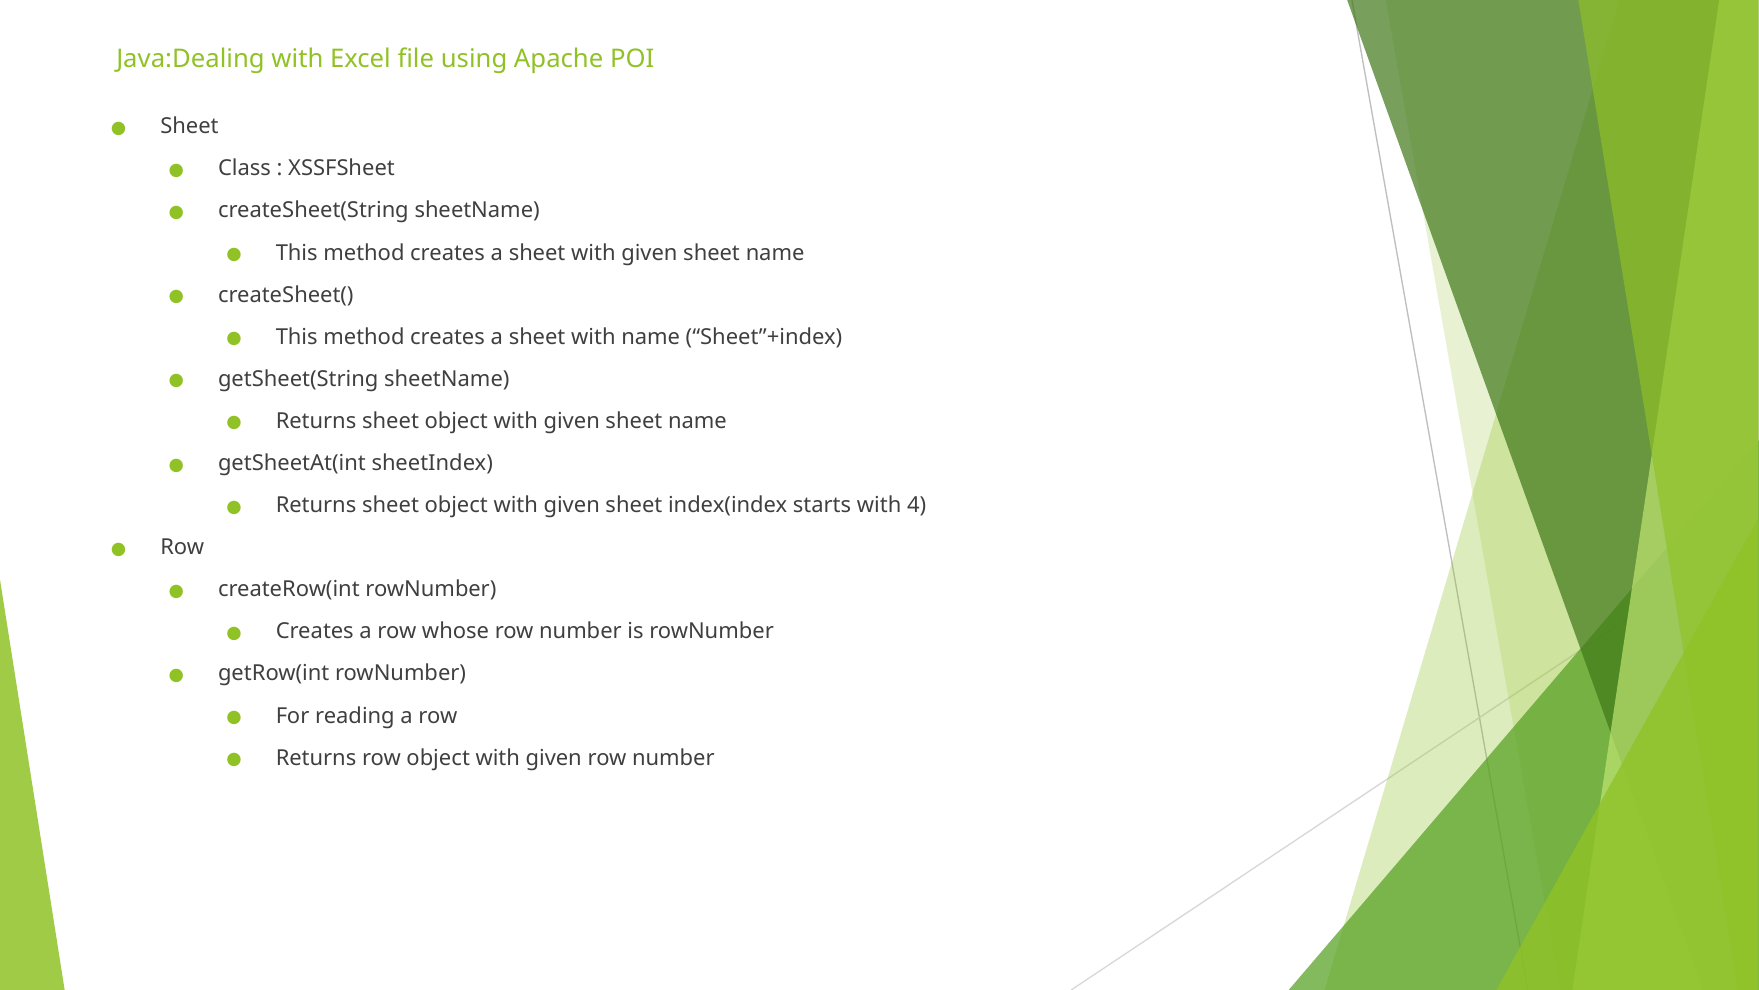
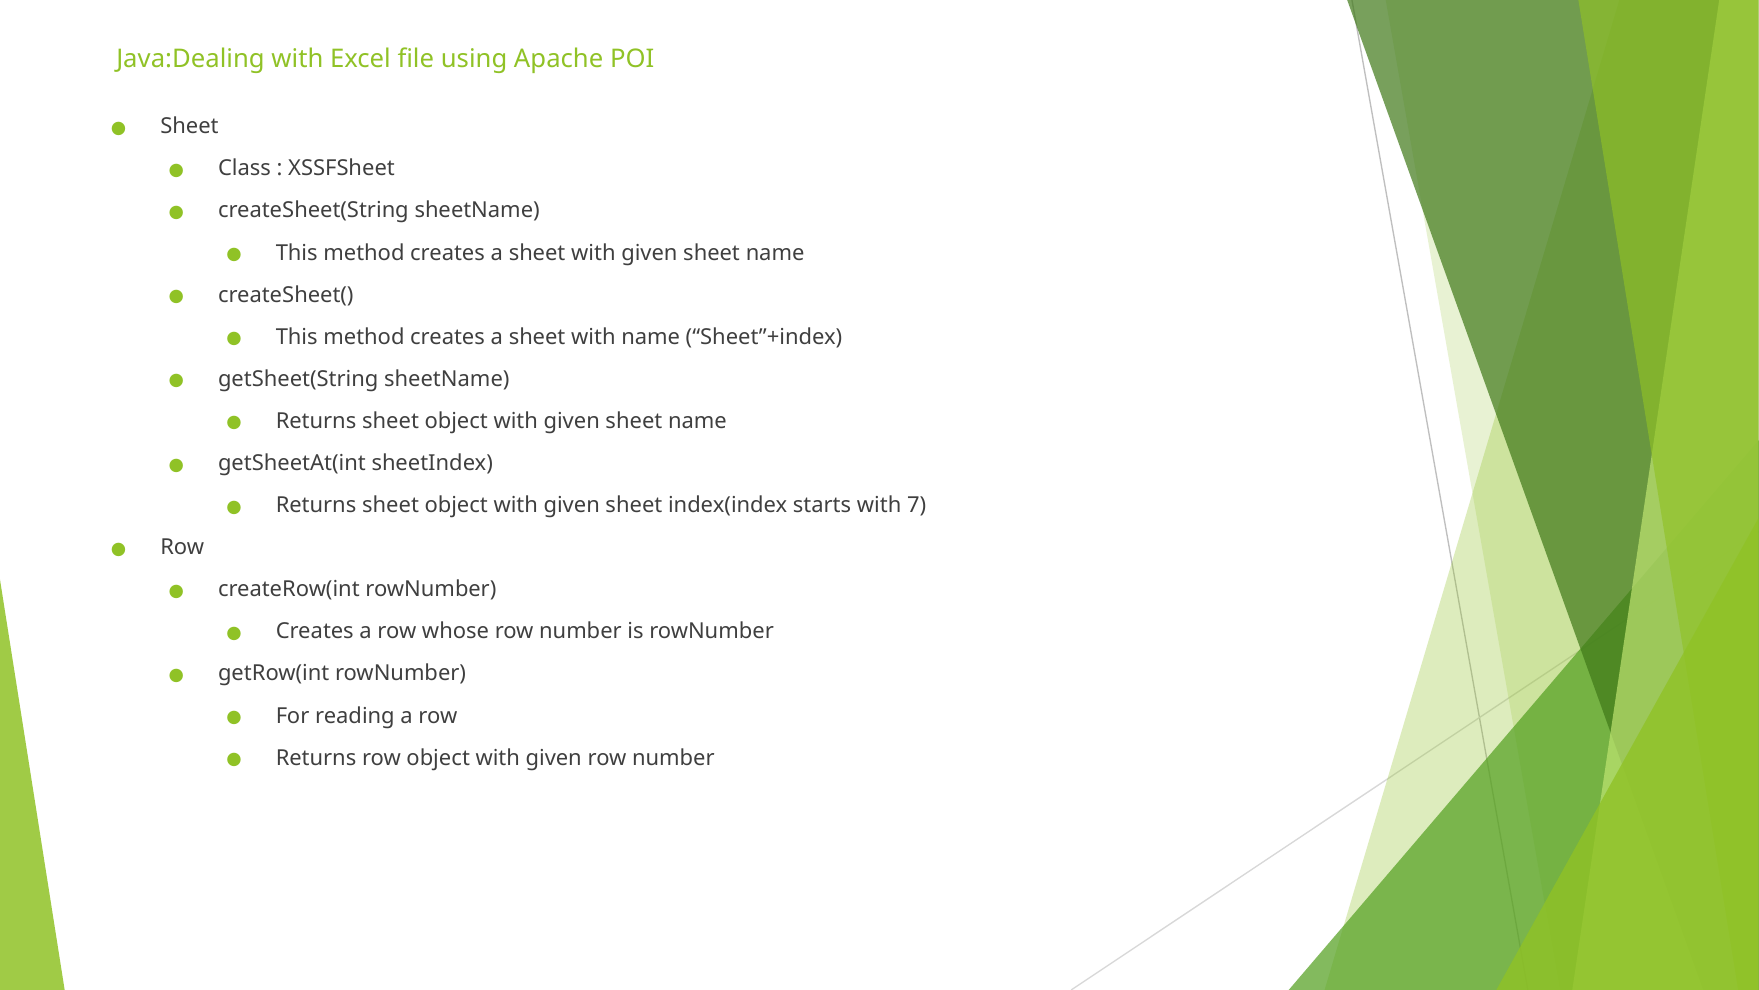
4: 4 -> 7
